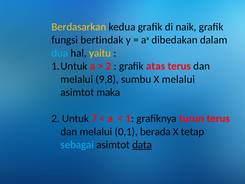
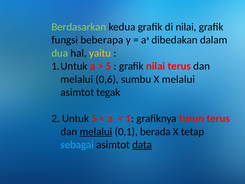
Berdasarkan colour: yellow -> light green
di naik: naik -> nilai
bertindak: bertindak -> beberapa
dua colour: light blue -> light green
2 at (108, 66): 2 -> 5
grafik atas: atas -> nilai
9,8: 9,8 -> 0,6
maka: maka -> tegak
Untuk 7: 7 -> 5
melalui at (96, 131) underline: none -> present
